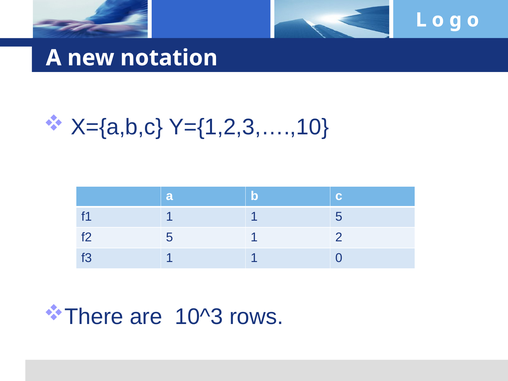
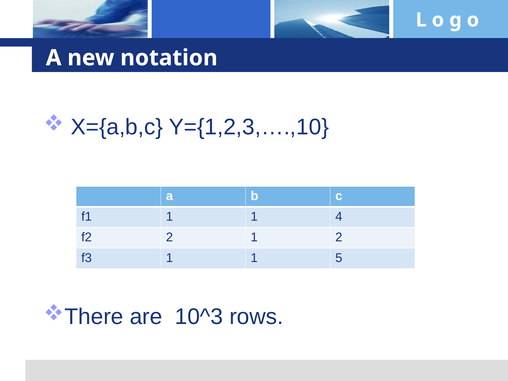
1 5: 5 -> 4
f2 5: 5 -> 2
0: 0 -> 5
